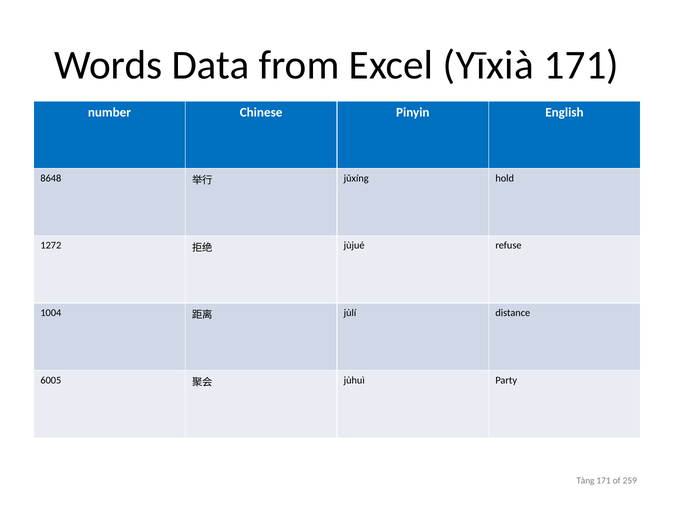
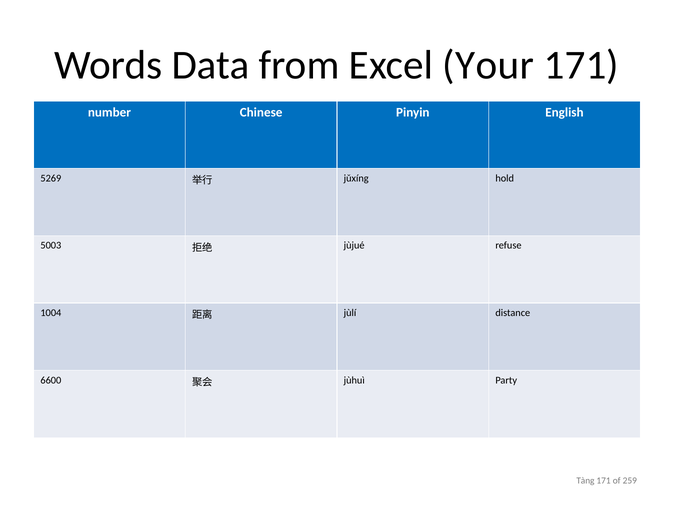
Yīxià: Yīxià -> Your
8648: 8648 -> 5269
1272: 1272 -> 5003
6005: 6005 -> 6600
